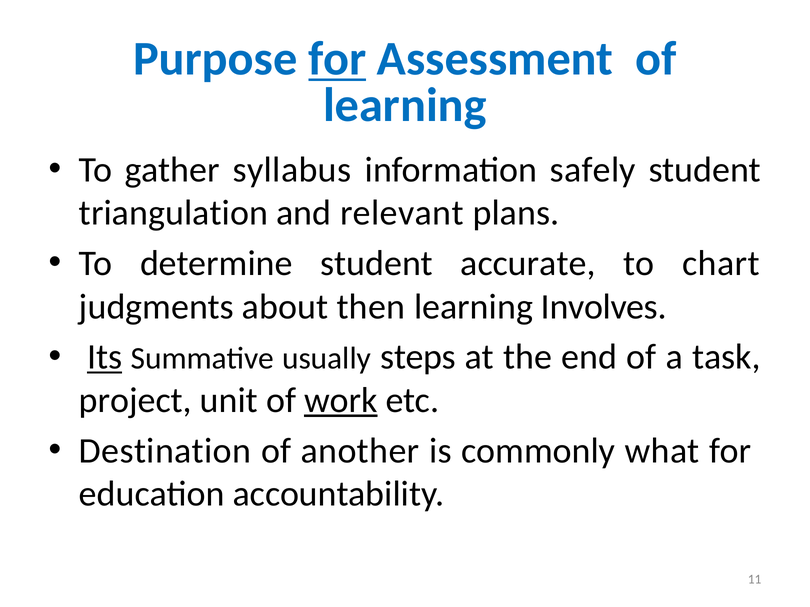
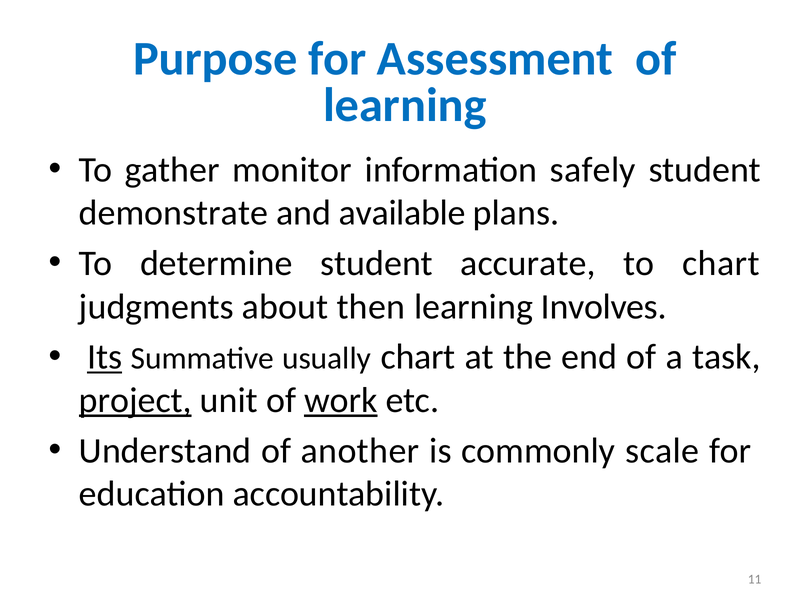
for at (337, 59) underline: present -> none
syllabus: syllabus -> monitor
triangulation: triangulation -> demonstrate
relevant: relevant -> available
usually steps: steps -> chart
project underline: none -> present
Destination: Destination -> Understand
what: what -> scale
